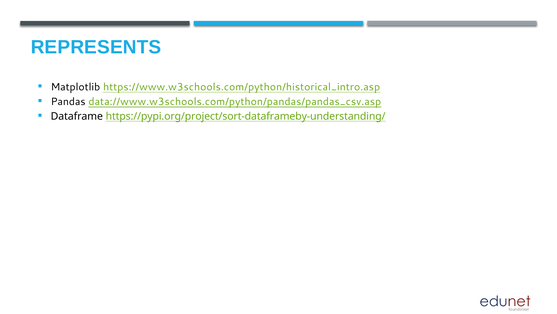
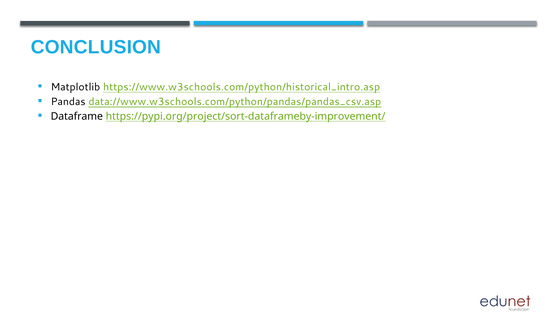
REPRESENTS: REPRESENTS -> CONCLUSION
https://pypi.org/project/sort-dataframeby-understanding/: https://pypi.org/project/sort-dataframeby-understanding/ -> https://pypi.org/project/sort-dataframeby-improvement/
